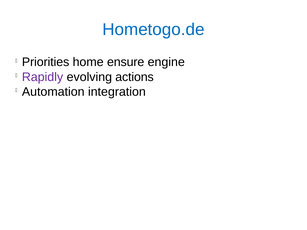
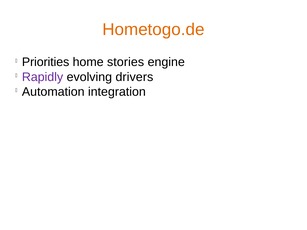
Hometogo.de colour: blue -> orange
ensure: ensure -> stories
actions: actions -> drivers
